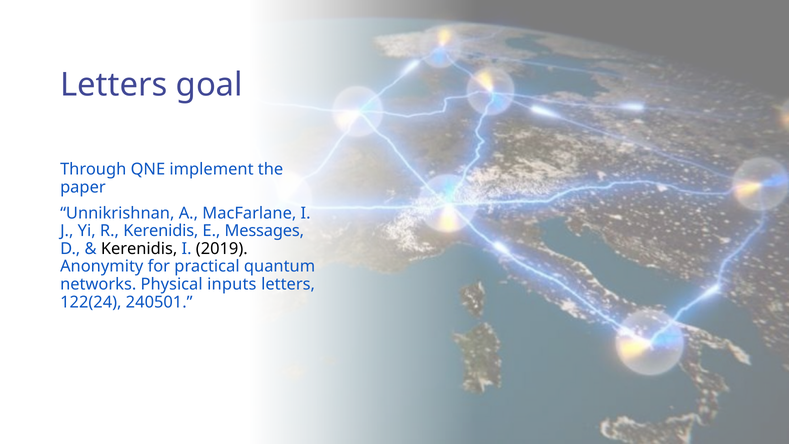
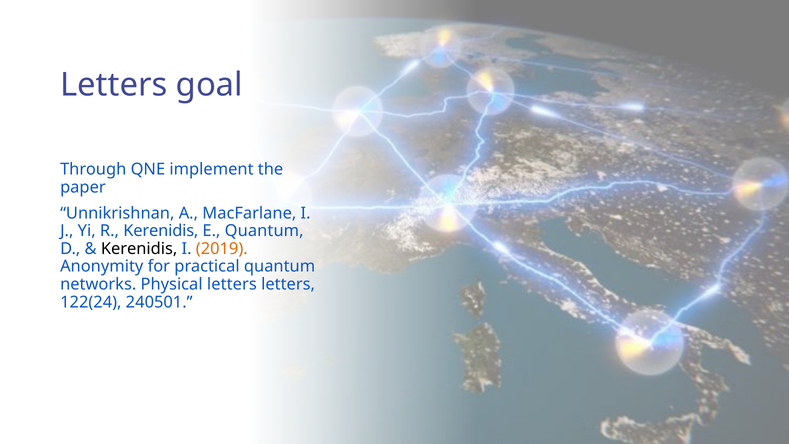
E Messages: Messages -> Quantum
2019 colour: black -> orange
Physical inputs: inputs -> letters
